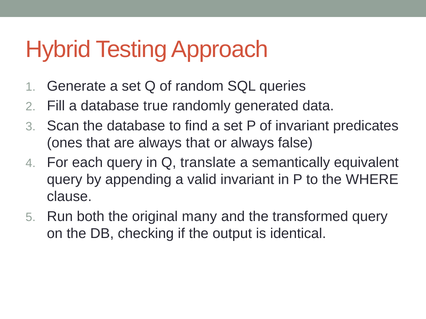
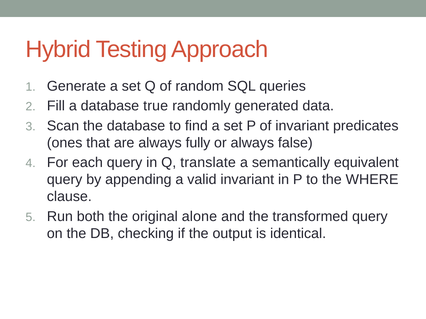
always that: that -> fully
many: many -> alone
